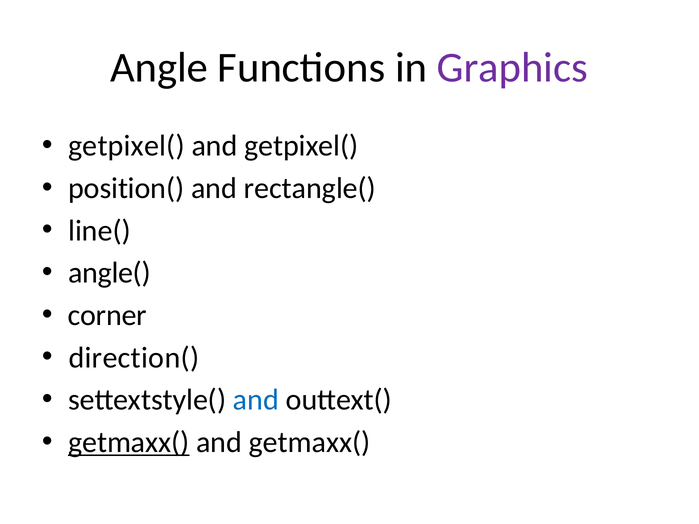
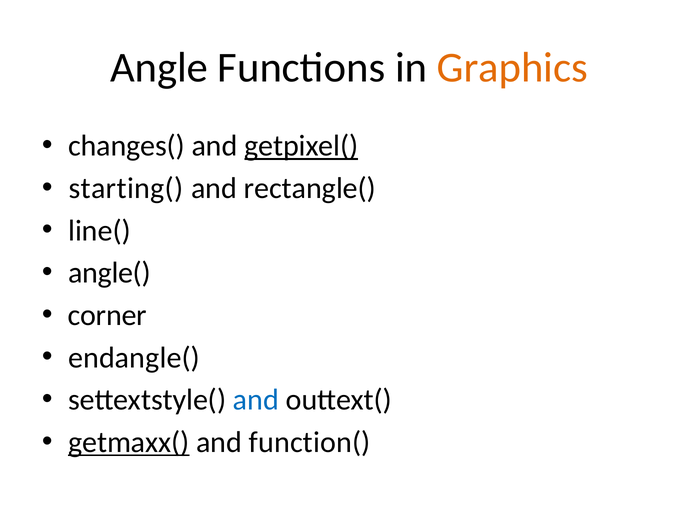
Graphics colour: purple -> orange
getpixel( at (126, 146): getpixel( -> changes(
getpixel( at (301, 146) underline: none -> present
position(: position( -> starting(
direction(: direction( -> endangle(
and getmaxx(: getmaxx( -> function(
